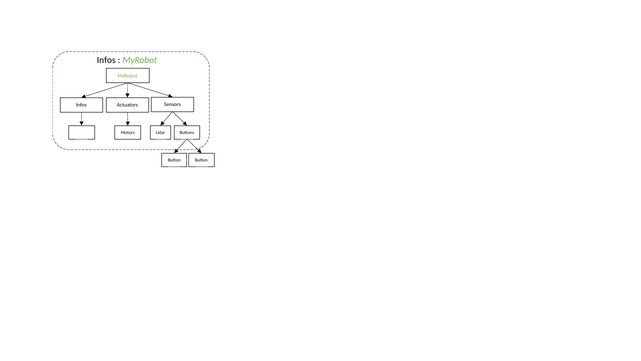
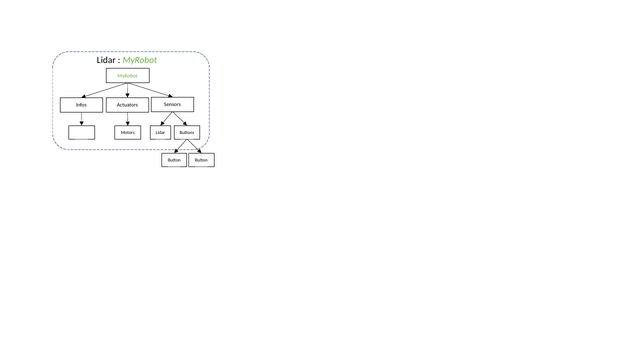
Infos at (106, 60): Infos -> Lidar
